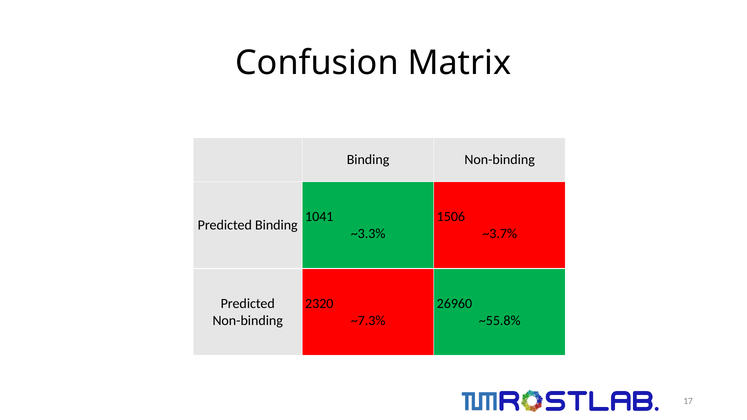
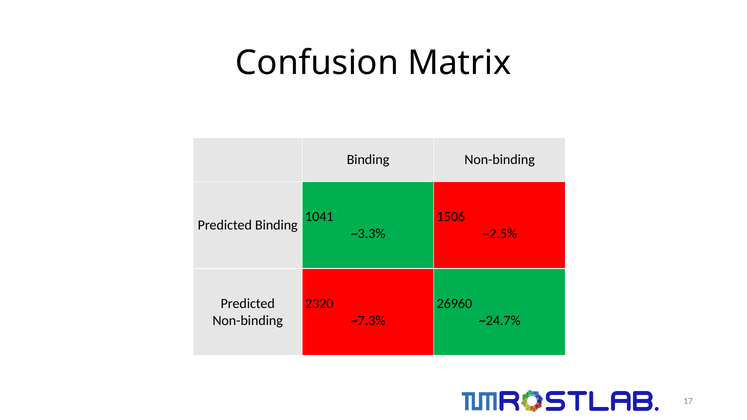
~3.7%: ~3.7% -> ~2.5%
~55.8%: ~55.8% -> ~24.7%
